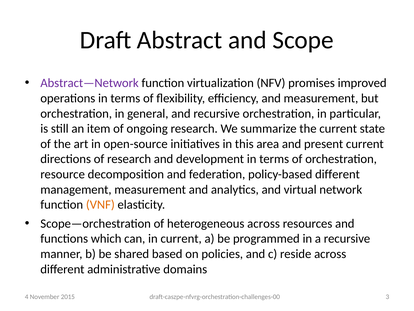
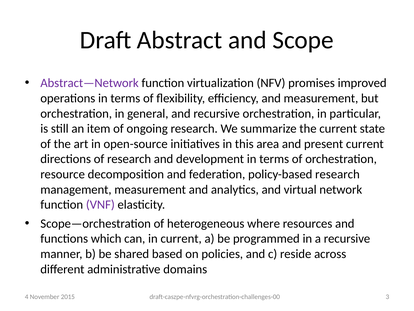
policy-based different: different -> research
VNF colour: orange -> purple
heterogeneous across: across -> where
